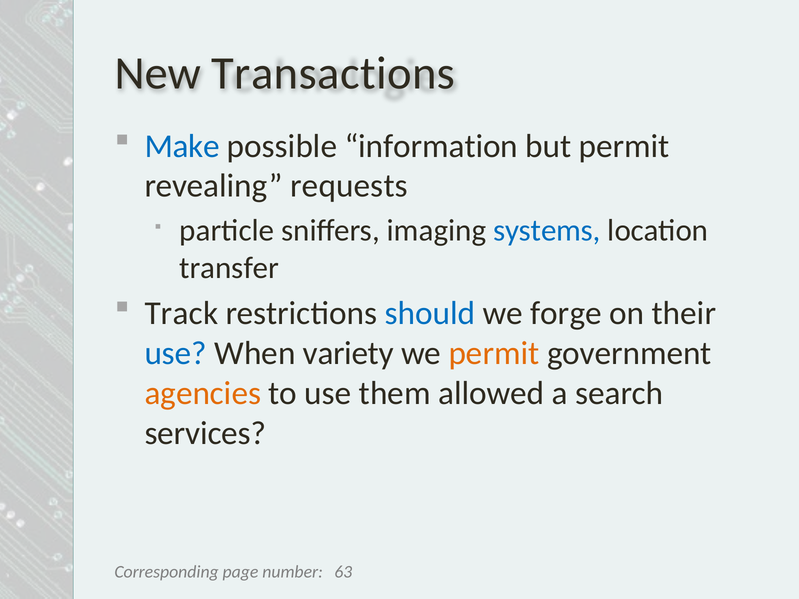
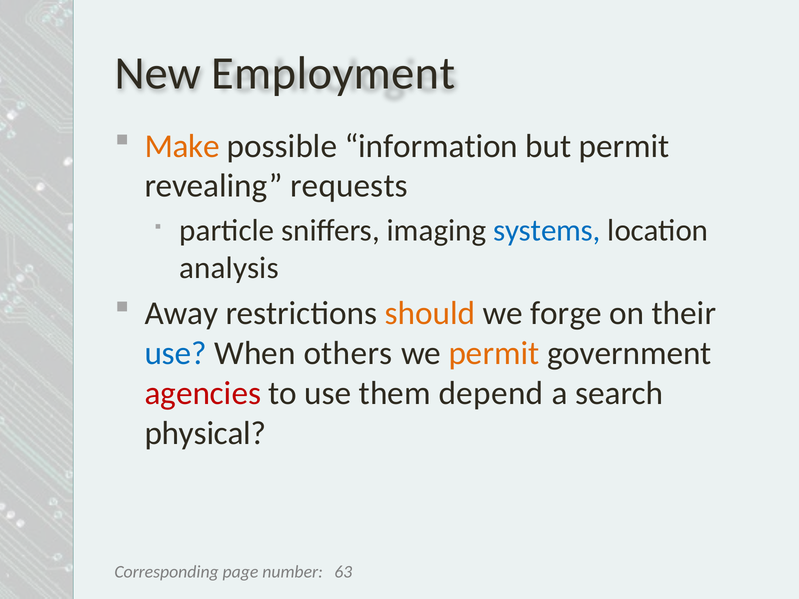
Transactions: Transactions -> Employment
Make colour: blue -> orange
transfer: transfer -> analysis
Track: Track -> Away
should colour: blue -> orange
variety: variety -> others
agencies colour: orange -> red
allowed: allowed -> depend
services: services -> physical
